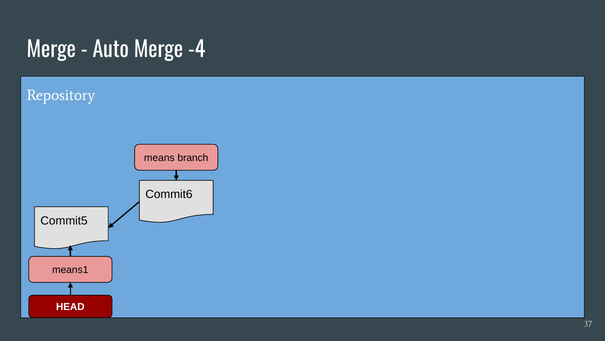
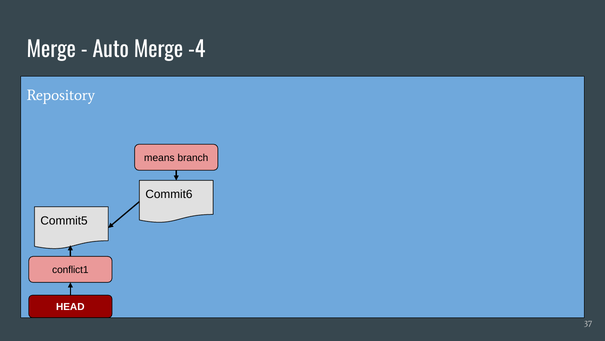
means1: means1 -> conflict1
